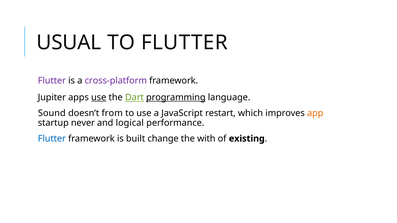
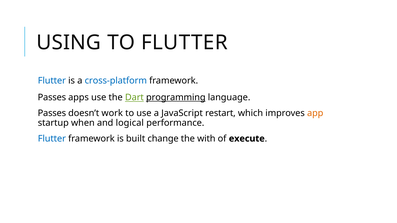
USUAL: USUAL -> USING
Flutter at (52, 81) colour: purple -> blue
cross-platform colour: purple -> blue
Jupiter at (52, 97): Jupiter -> Passes
use at (99, 97) underline: present -> none
Sound at (52, 113): Sound -> Passes
from: from -> work
never: never -> when
existing: existing -> execute
